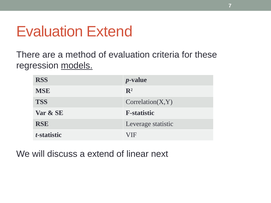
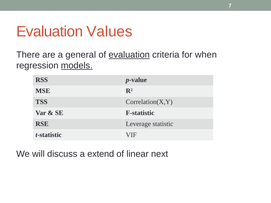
Evaluation Extend: Extend -> Values
method: method -> general
evaluation at (129, 55) underline: none -> present
these: these -> when
